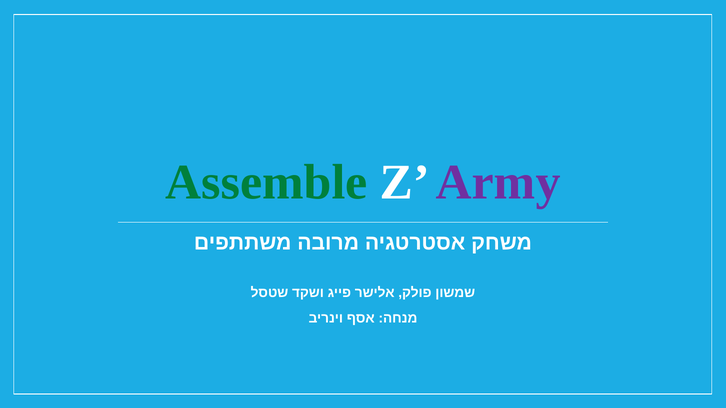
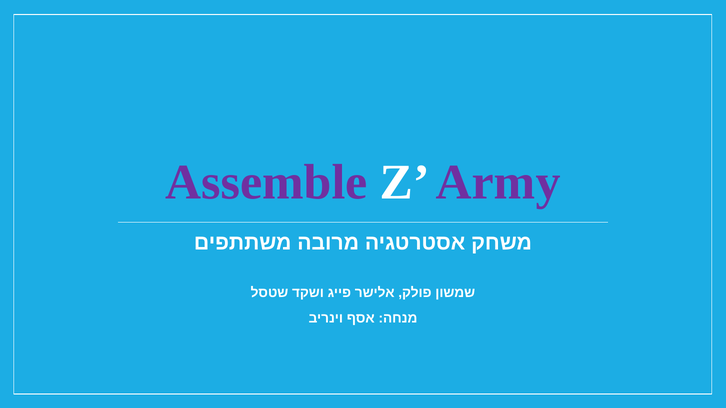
Assemble colour: green -> purple
